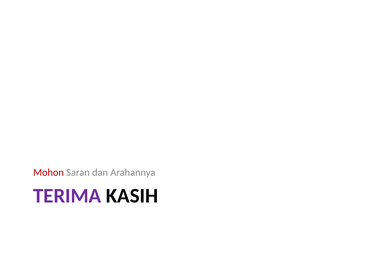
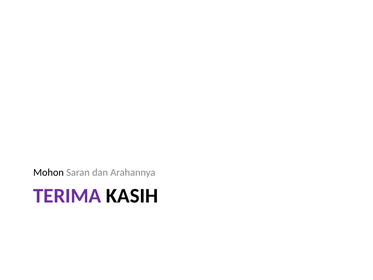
Mohon colour: red -> black
